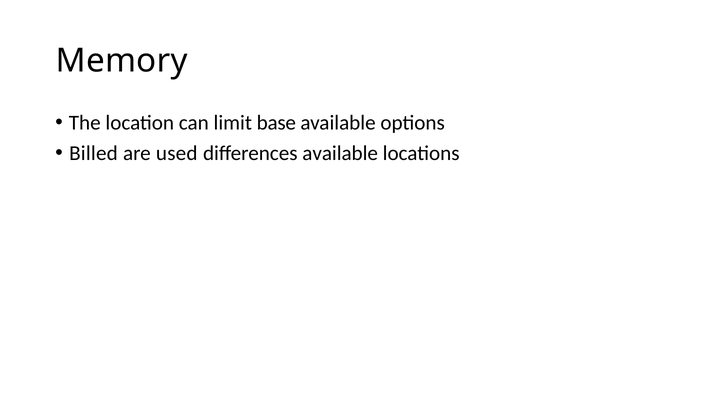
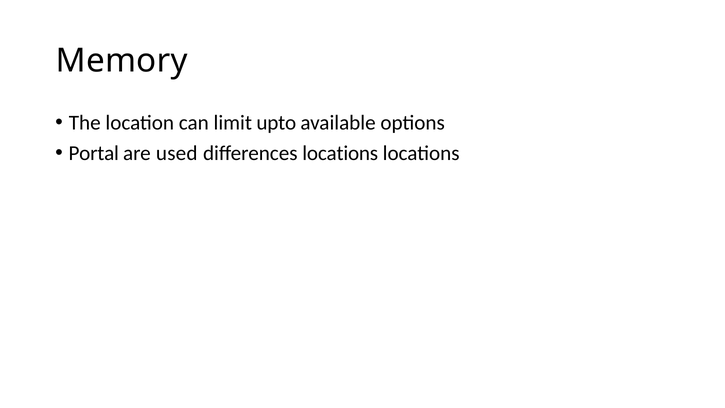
base: base -> upto
Billed: Billed -> Portal
differences available: available -> locations
